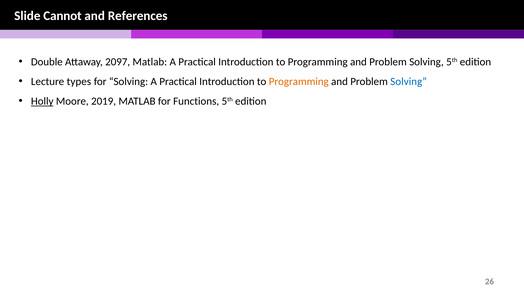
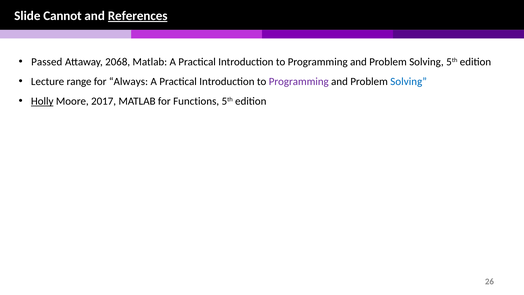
References underline: none -> present
Double: Double -> Passed
2097: 2097 -> 2068
types: types -> range
for Solving: Solving -> Always
Programming at (299, 82) colour: orange -> purple
2019: 2019 -> 2017
